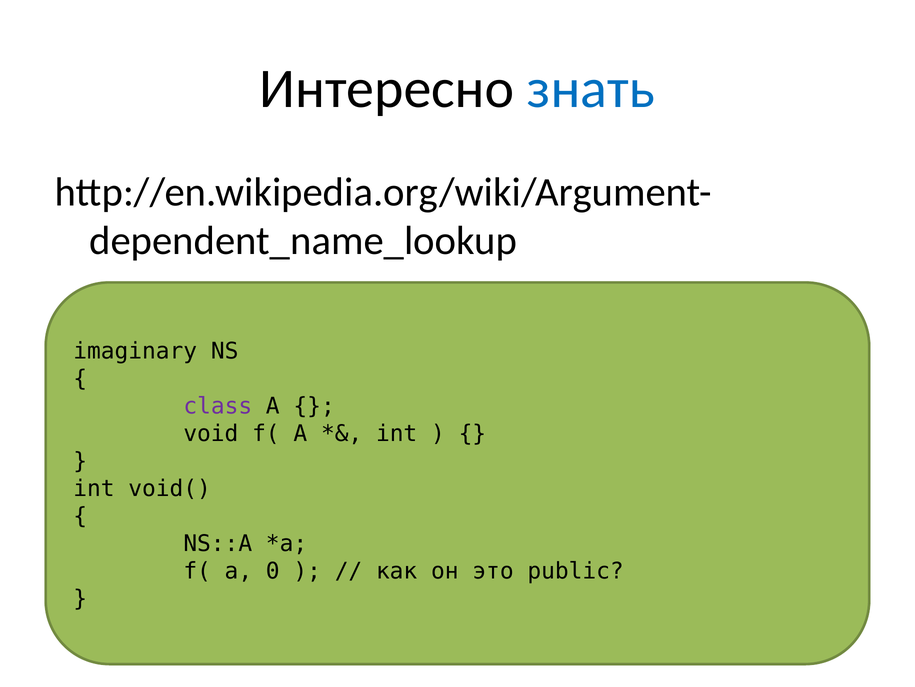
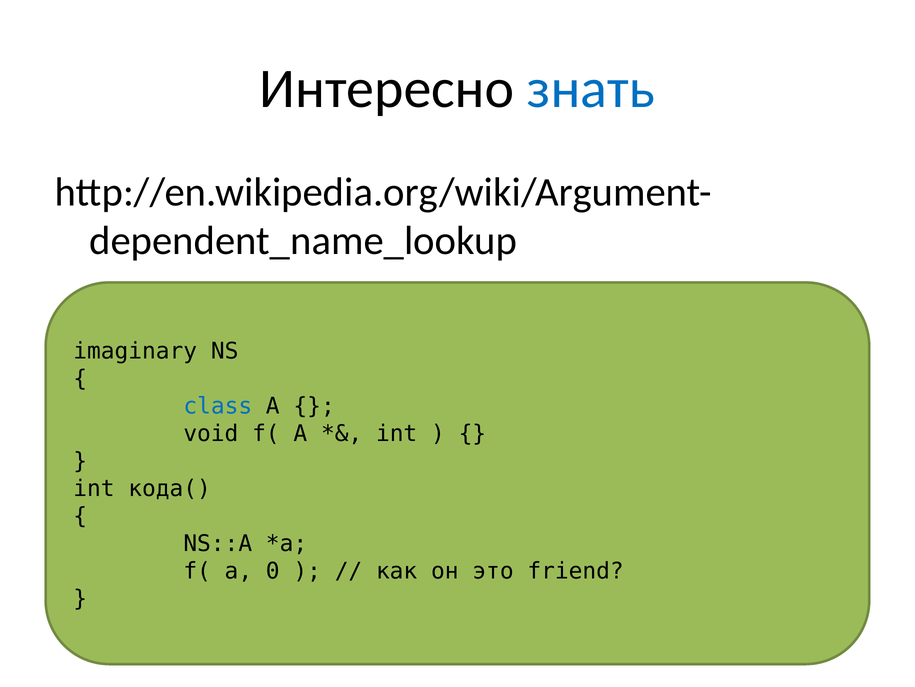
class colour: purple -> blue
void(: void( -> кода(
public: public -> friend
